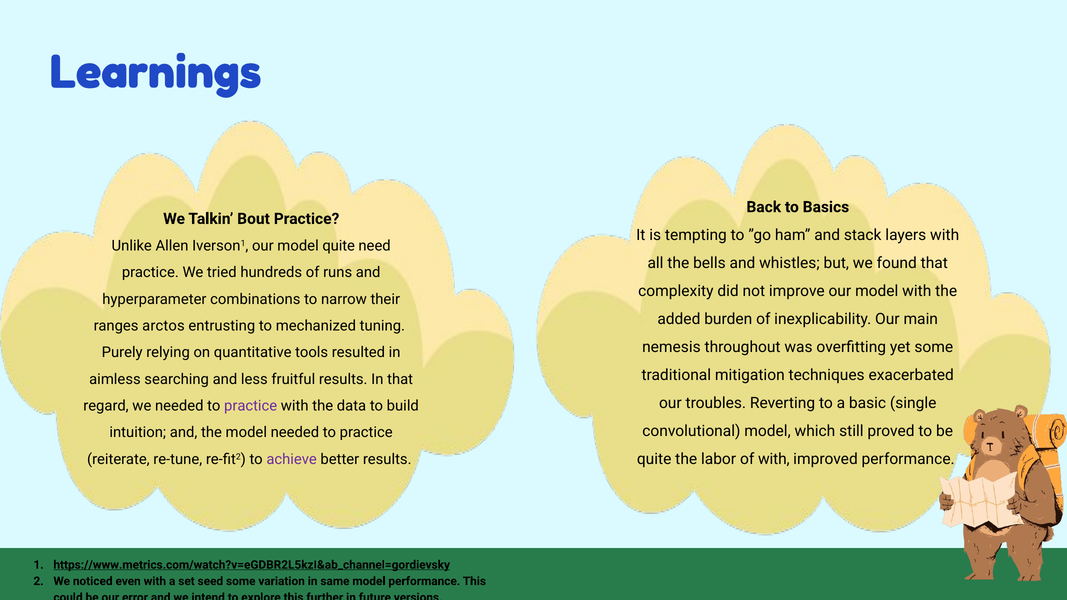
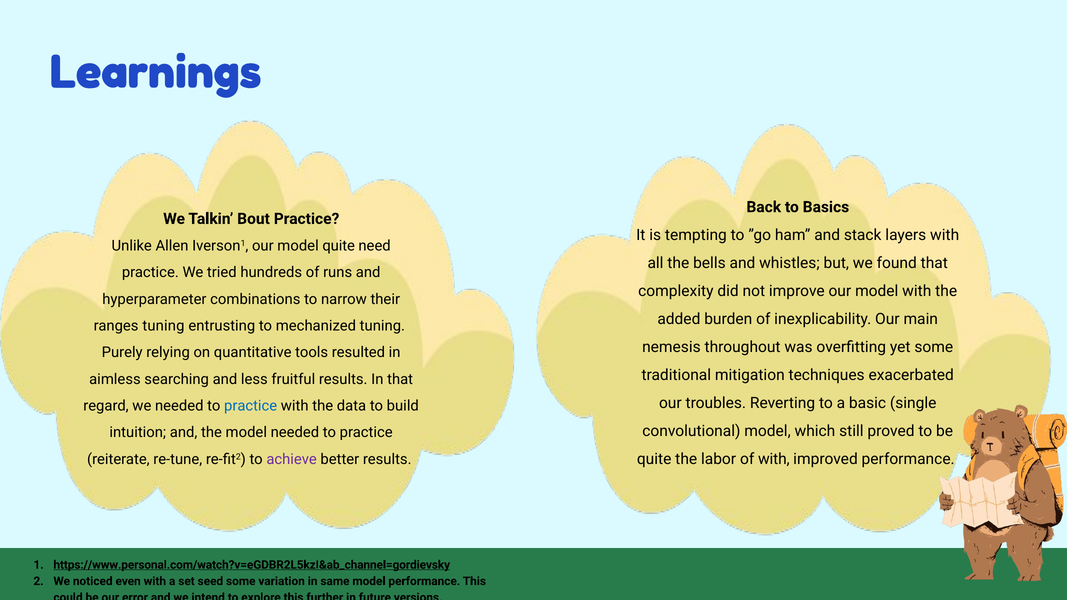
ranges arctos: arctos -> tuning
practice at (251, 406) colour: purple -> blue
https://www.metrics.com/watch?v=eGDBR2L5kzI&ab_channel=gordievsky: https://www.metrics.com/watch?v=eGDBR2L5kzI&ab_channel=gordievsky -> https://www.personal.com/watch?v=eGDBR2L5kzI&ab_channel=gordievsky
